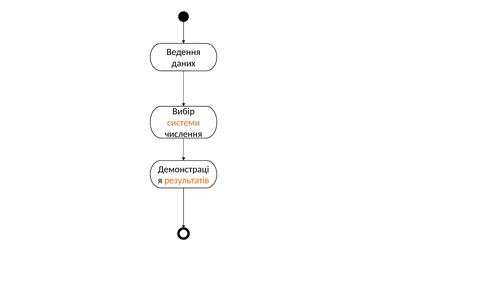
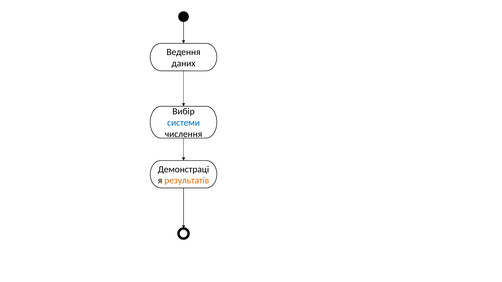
системи colour: orange -> blue
